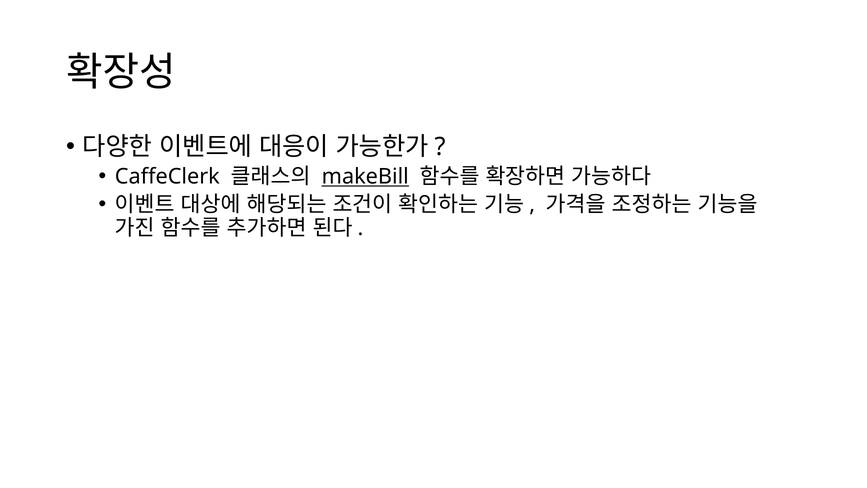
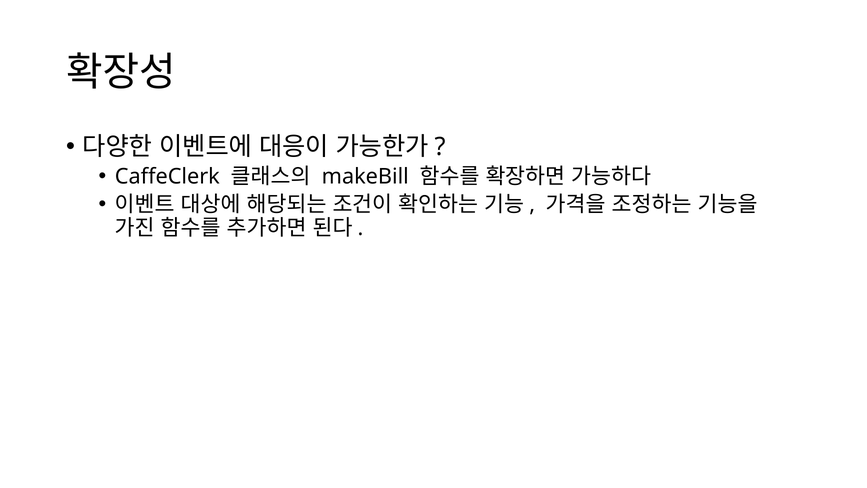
makeBill underline: present -> none
